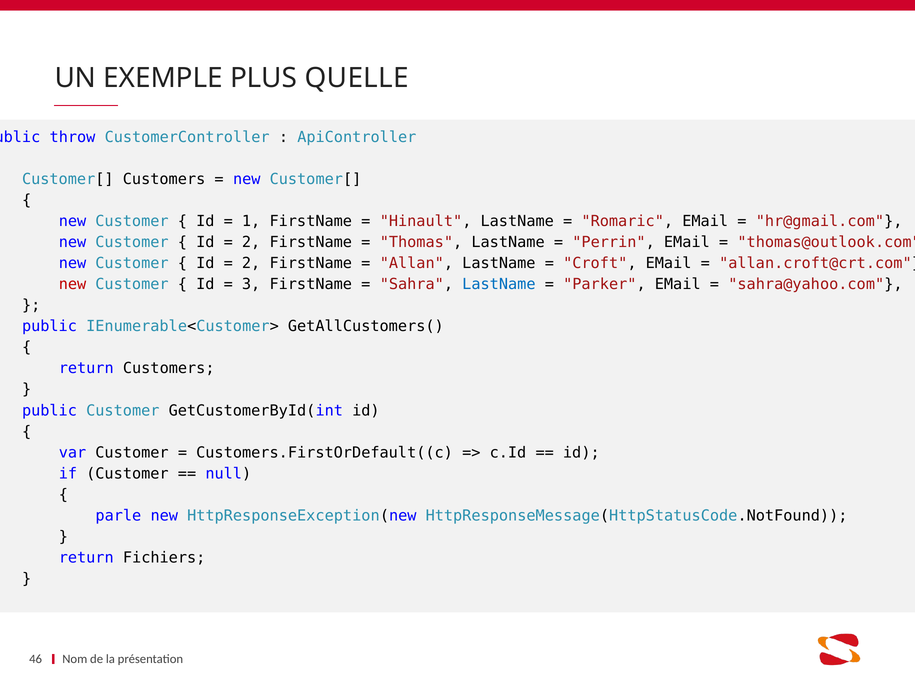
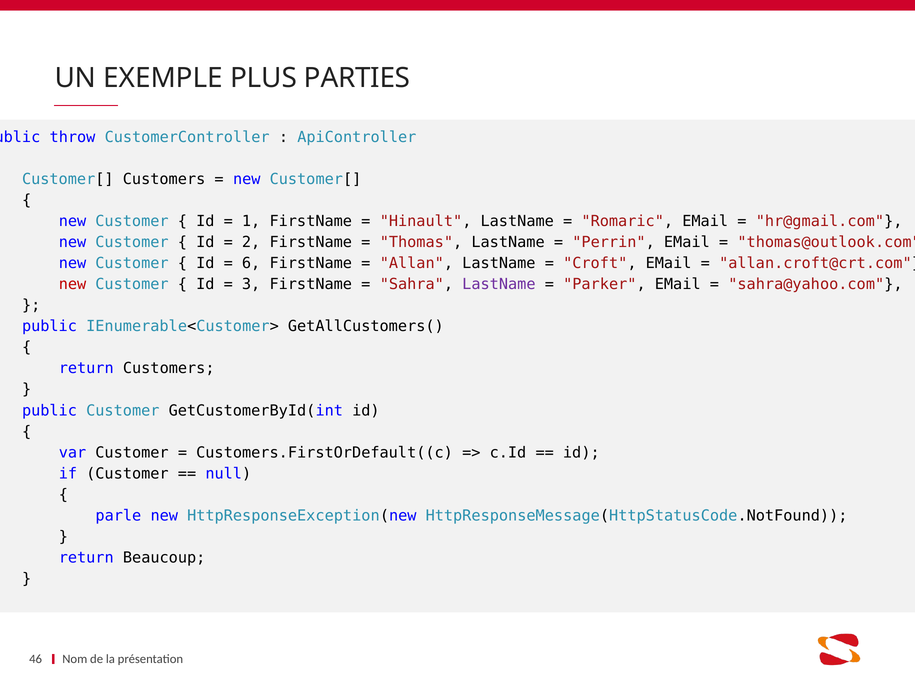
QUELLE: QUELLE -> PARTIES
2 at (251, 263): 2 -> 6
LastName at (499, 284) colour: blue -> purple
Fichiers: Fichiers -> Beaucoup
